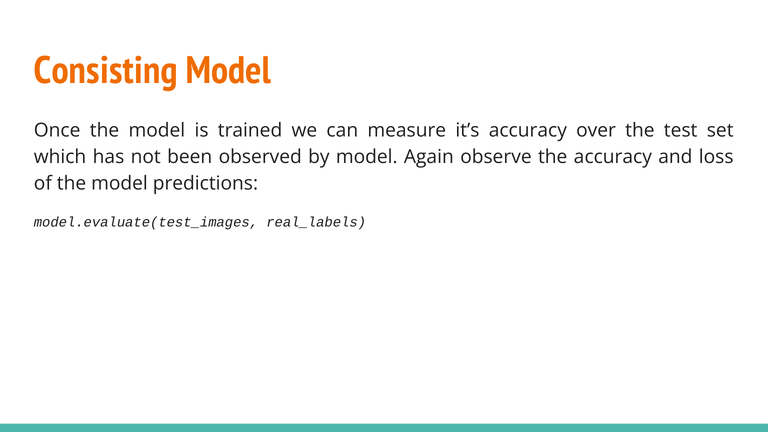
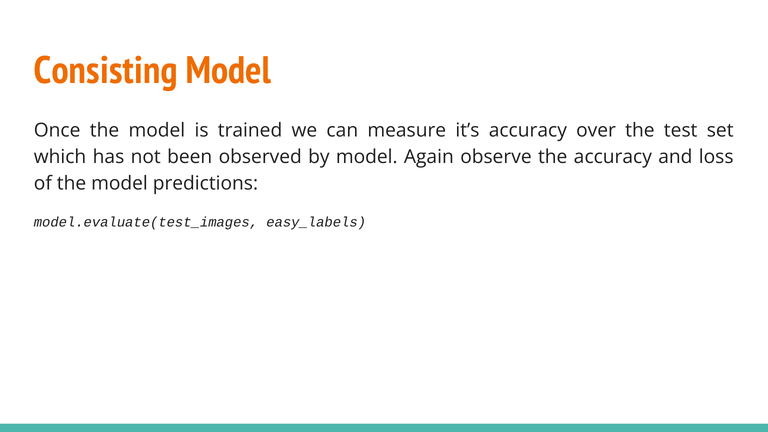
real_labels: real_labels -> easy_labels
